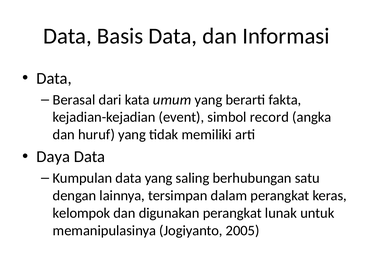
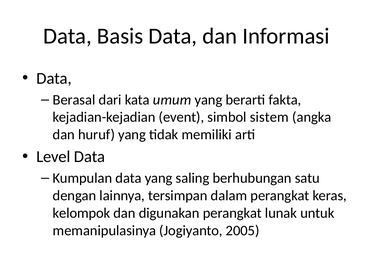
record: record -> sistem
Daya: Daya -> Level
